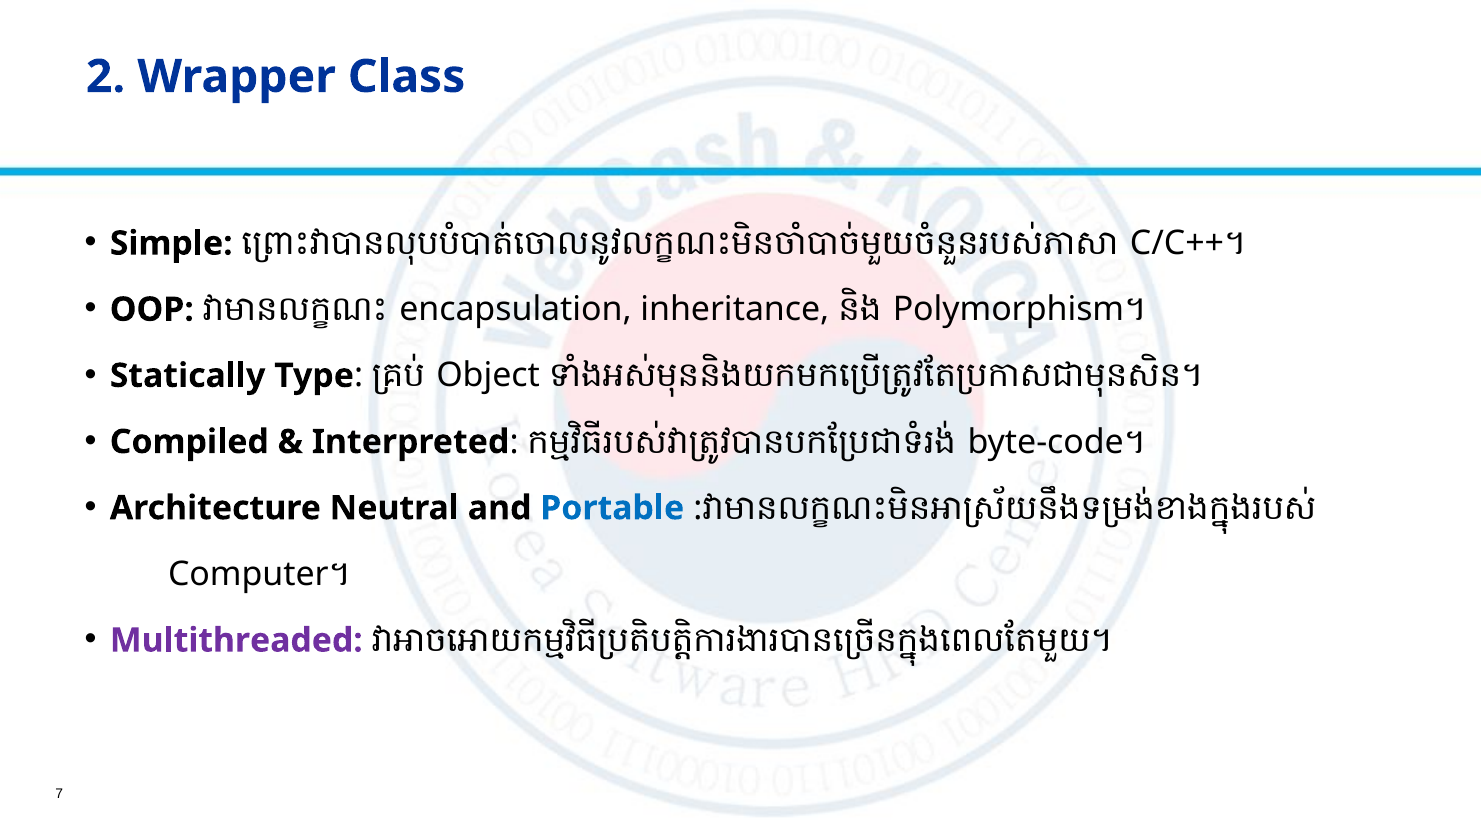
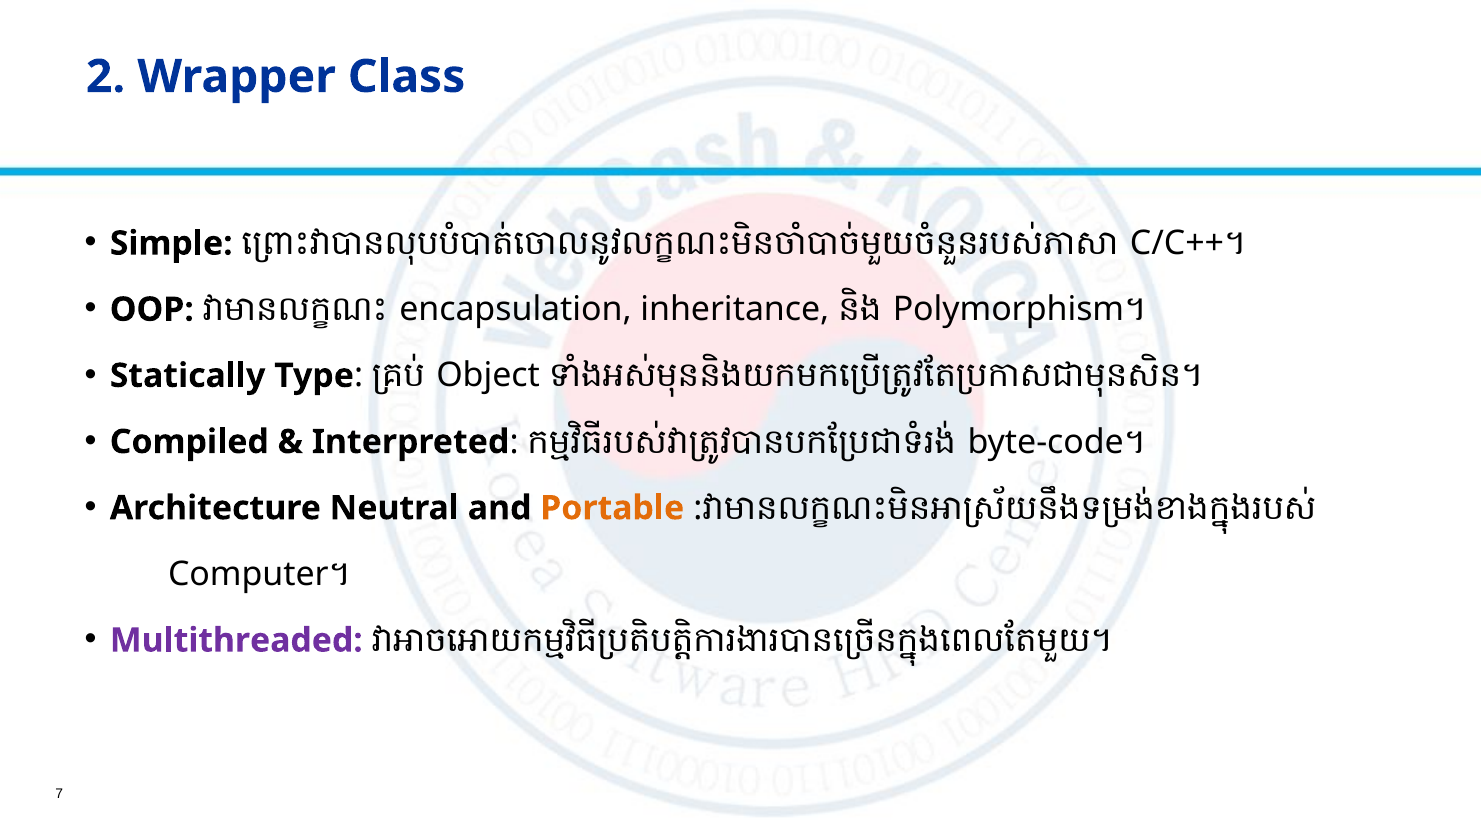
Portable colour: blue -> orange
